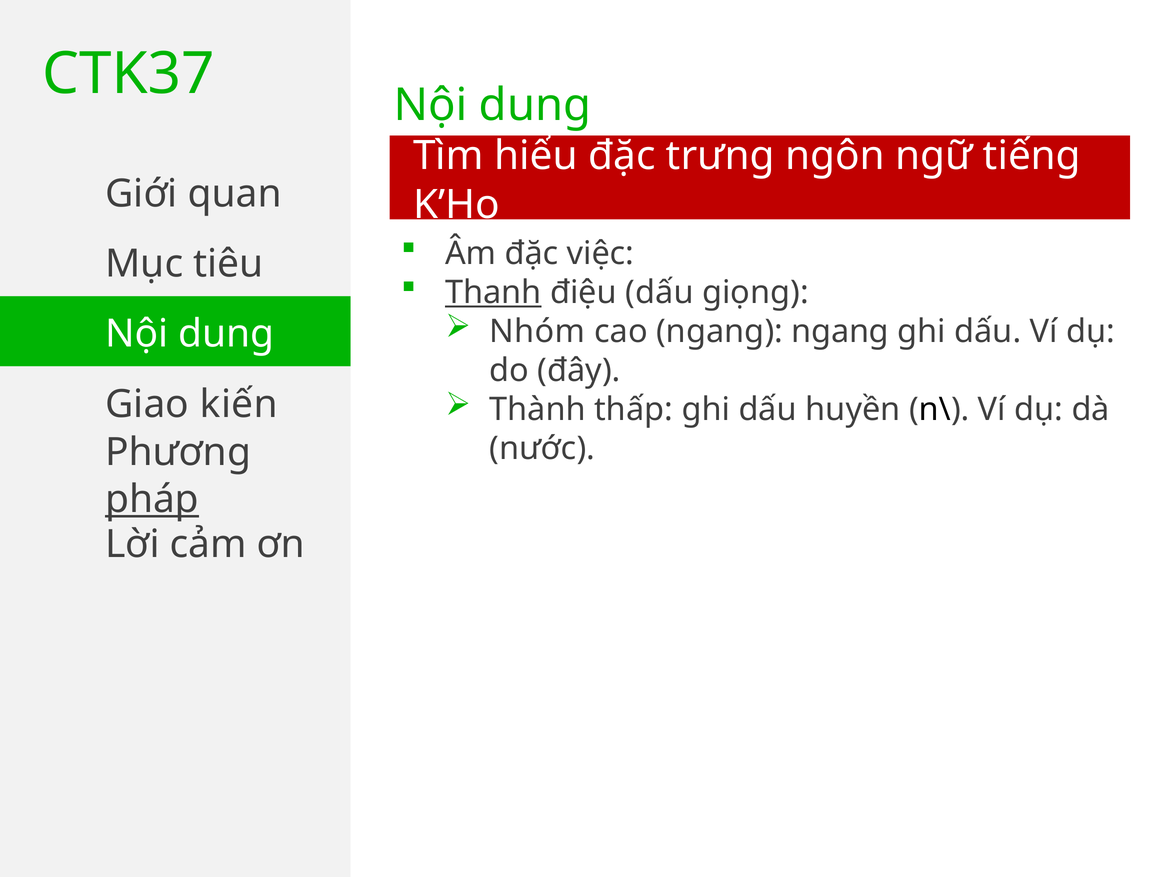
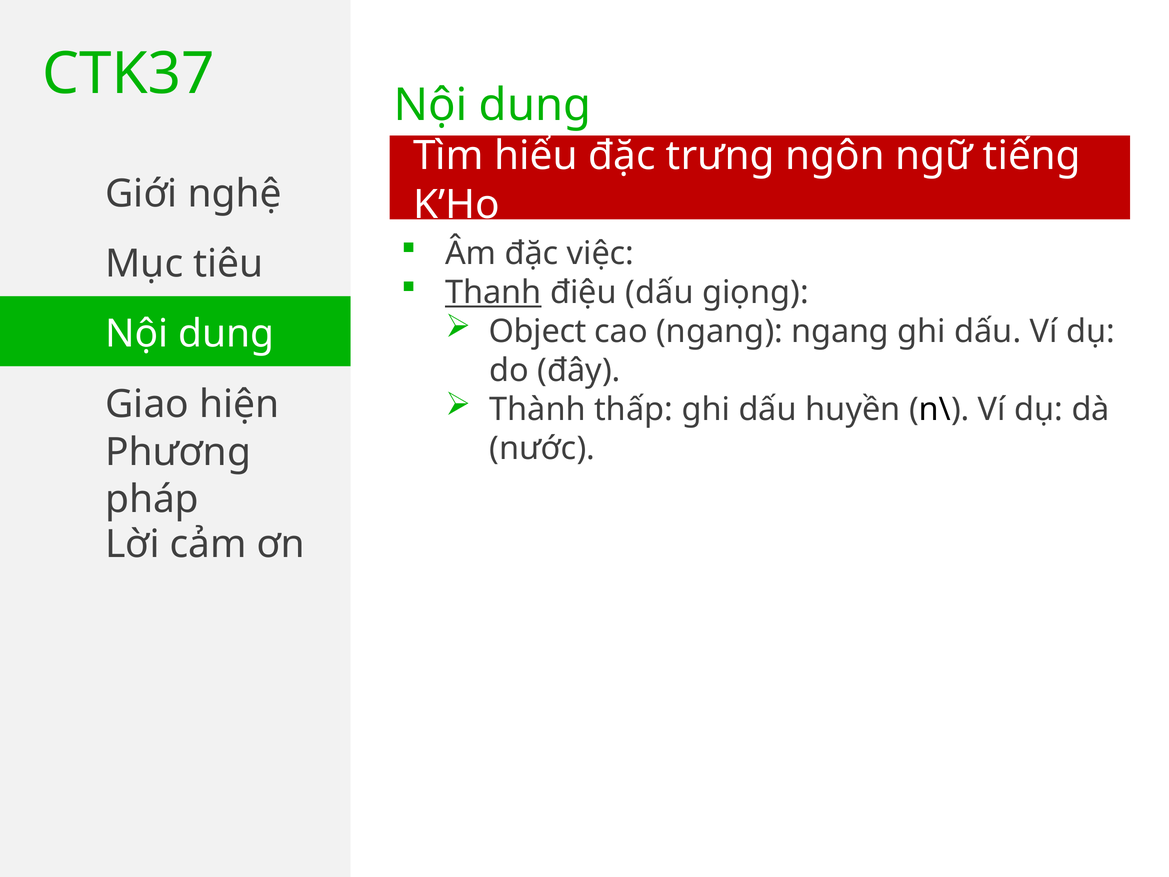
quan: quan -> nghệ
Nhóm: Nhóm -> Object
kiến: kiến -> hiện
pháp underline: present -> none
